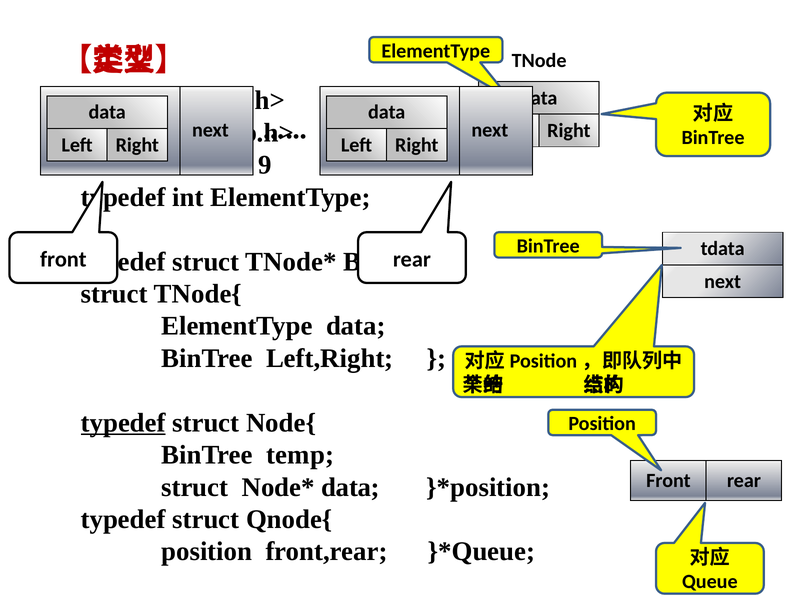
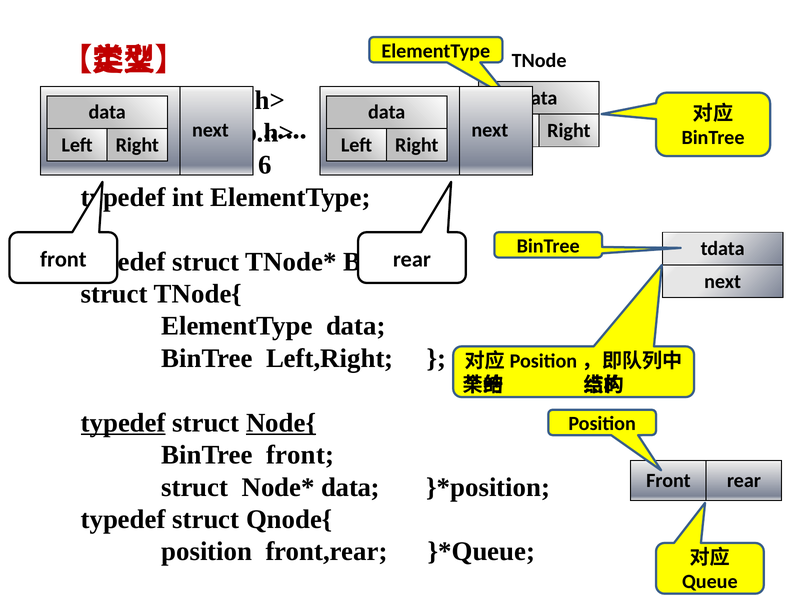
9: 9 -> 6
Node{ underline: none -> present
BinTree temp: temp -> front
